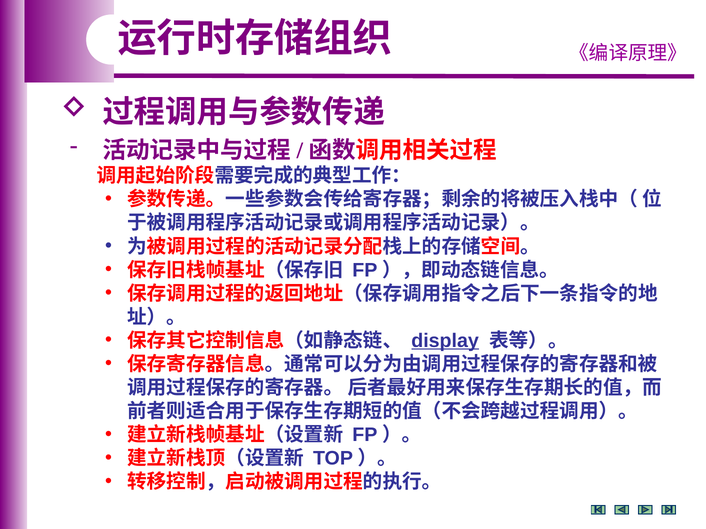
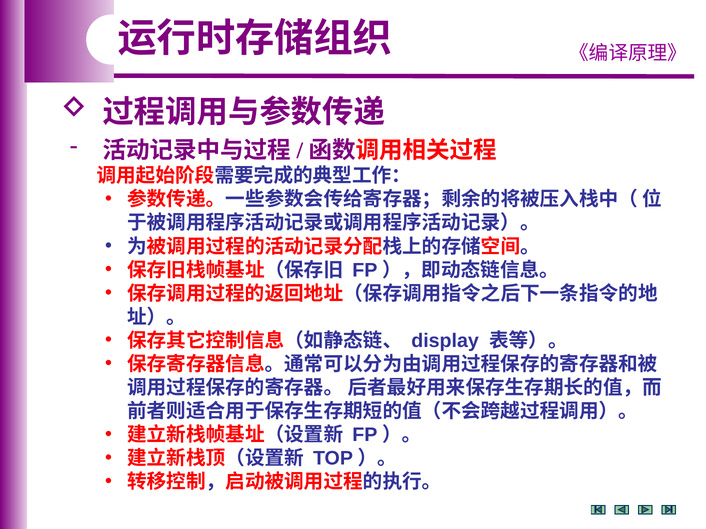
display underline: present -> none
